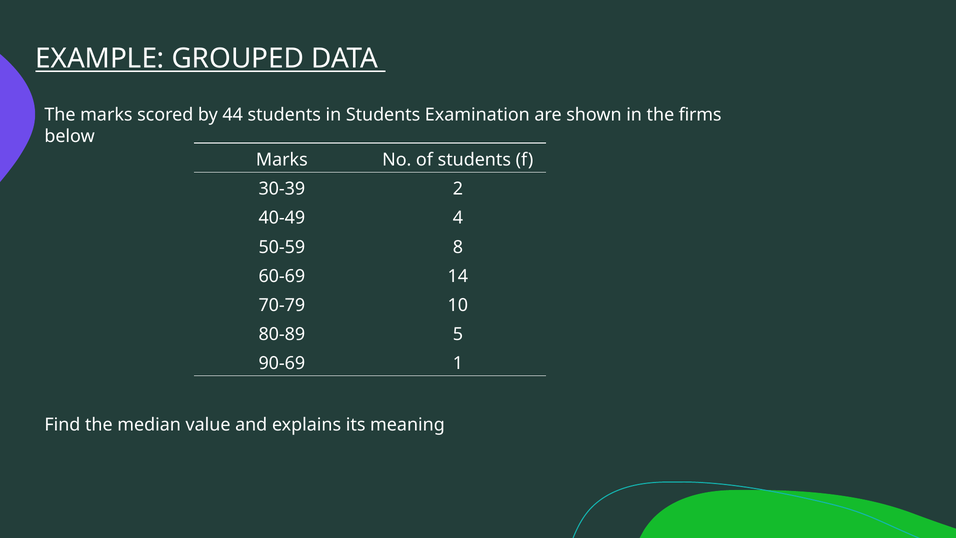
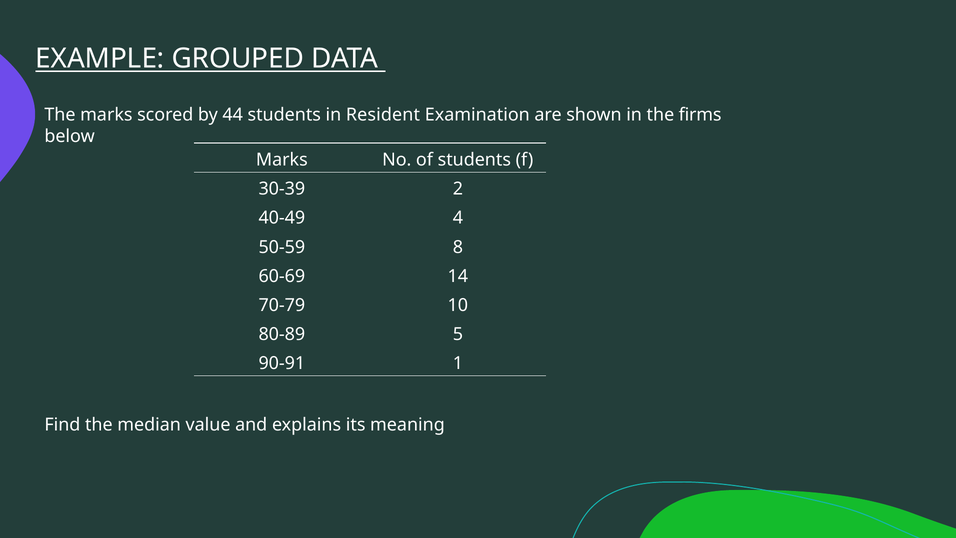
in Students: Students -> Resident
90-69: 90-69 -> 90-91
